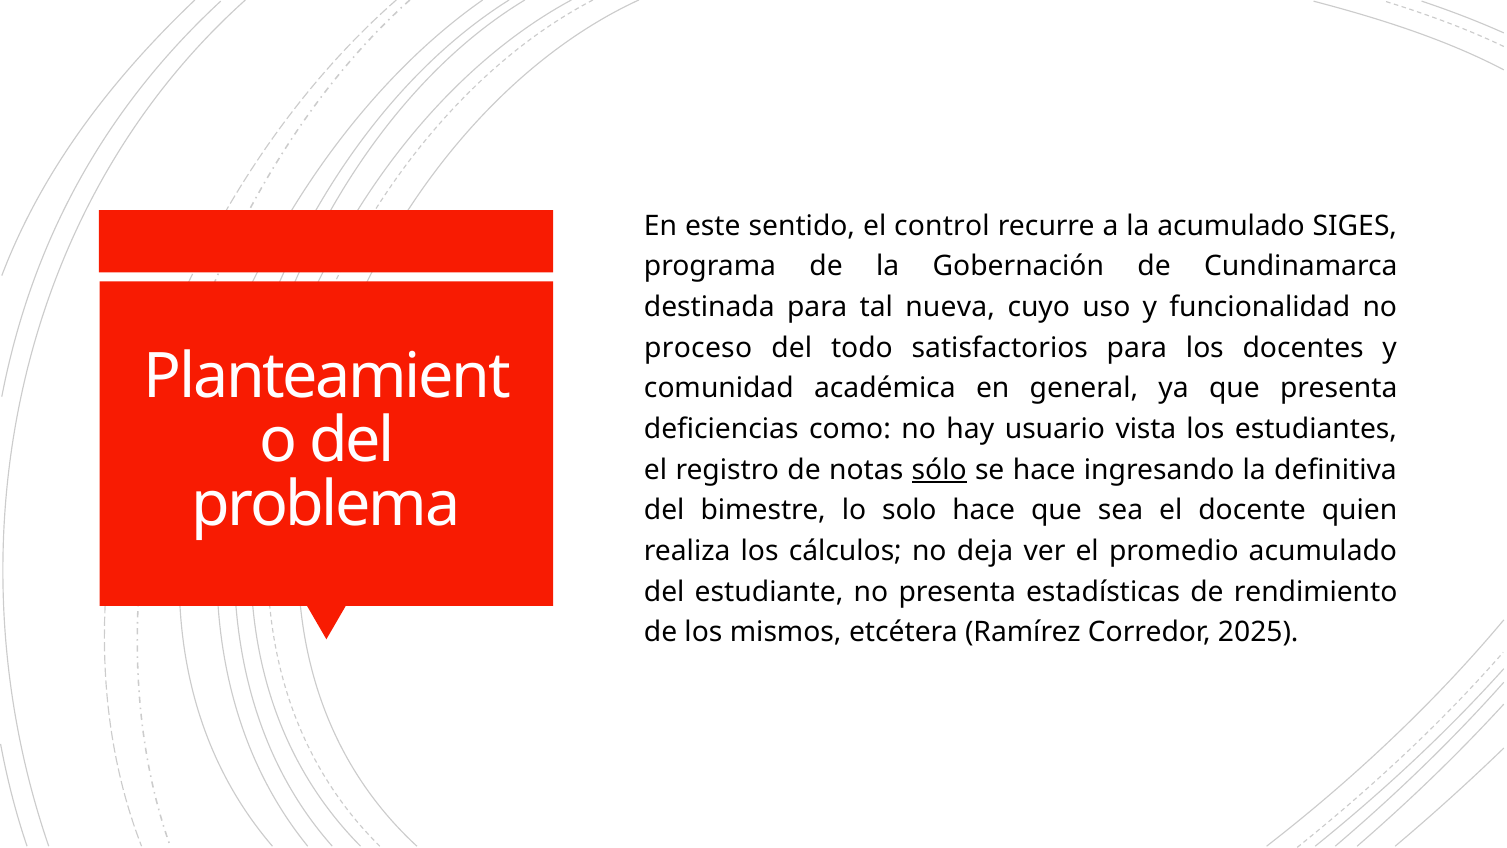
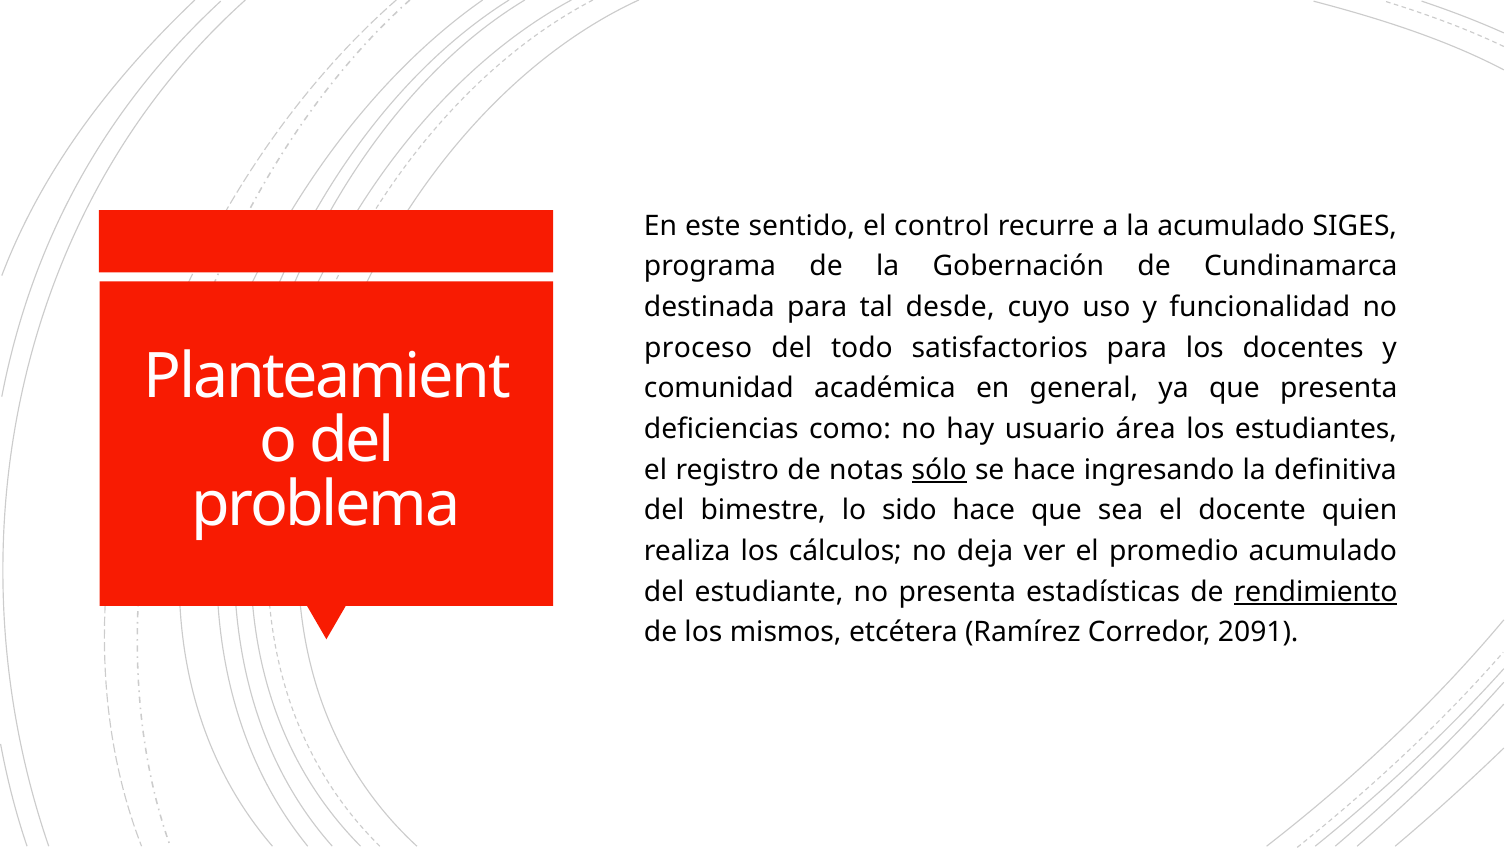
nueva: nueva -> desde
vista: vista -> área
solo: solo -> sido
rendimiento underline: none -> present
2025: 2025 -> 2091
